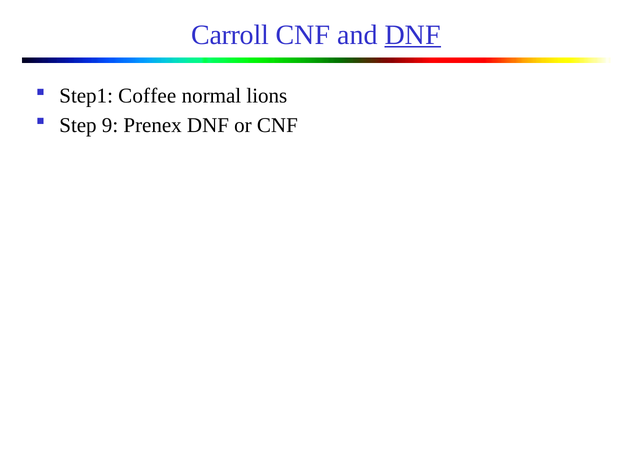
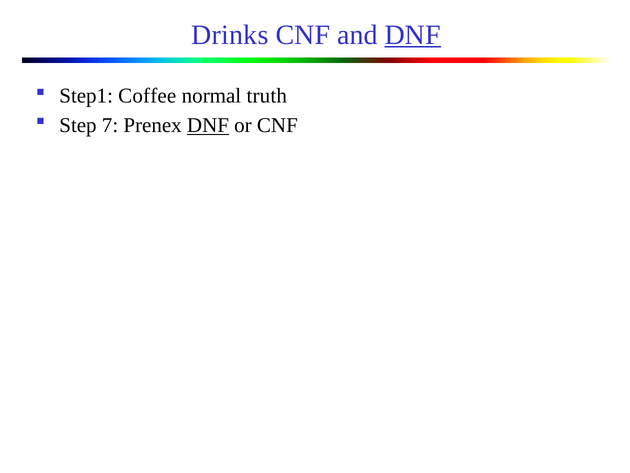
Carroll: Carroll -> Drinks
lions: lions -> truth
9: 9 -> 7
DNF at (208, 125) underline: none -> present
